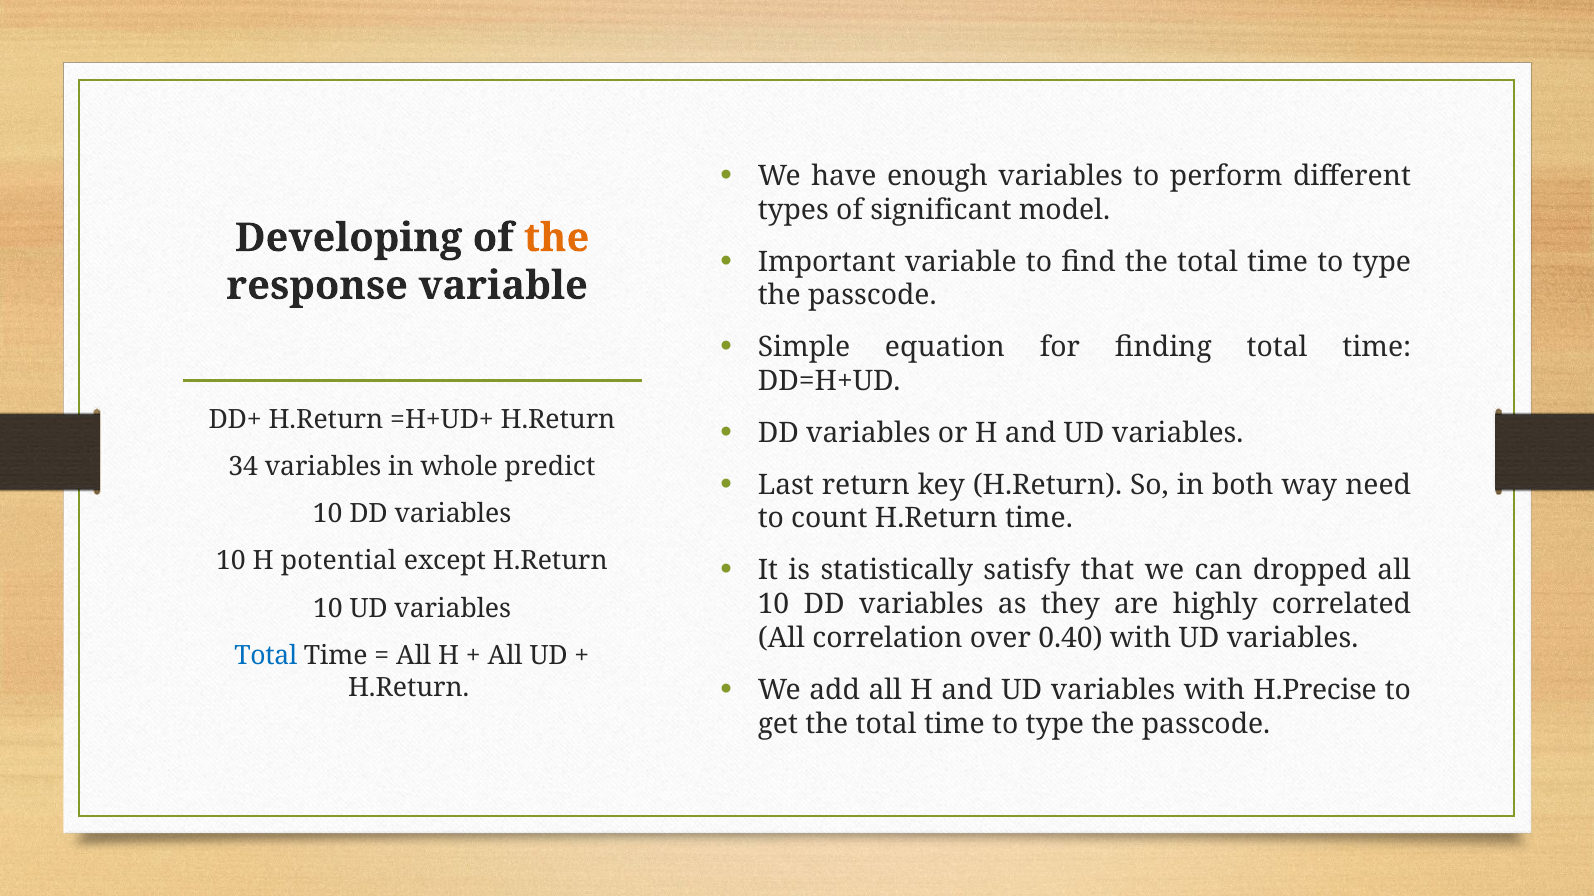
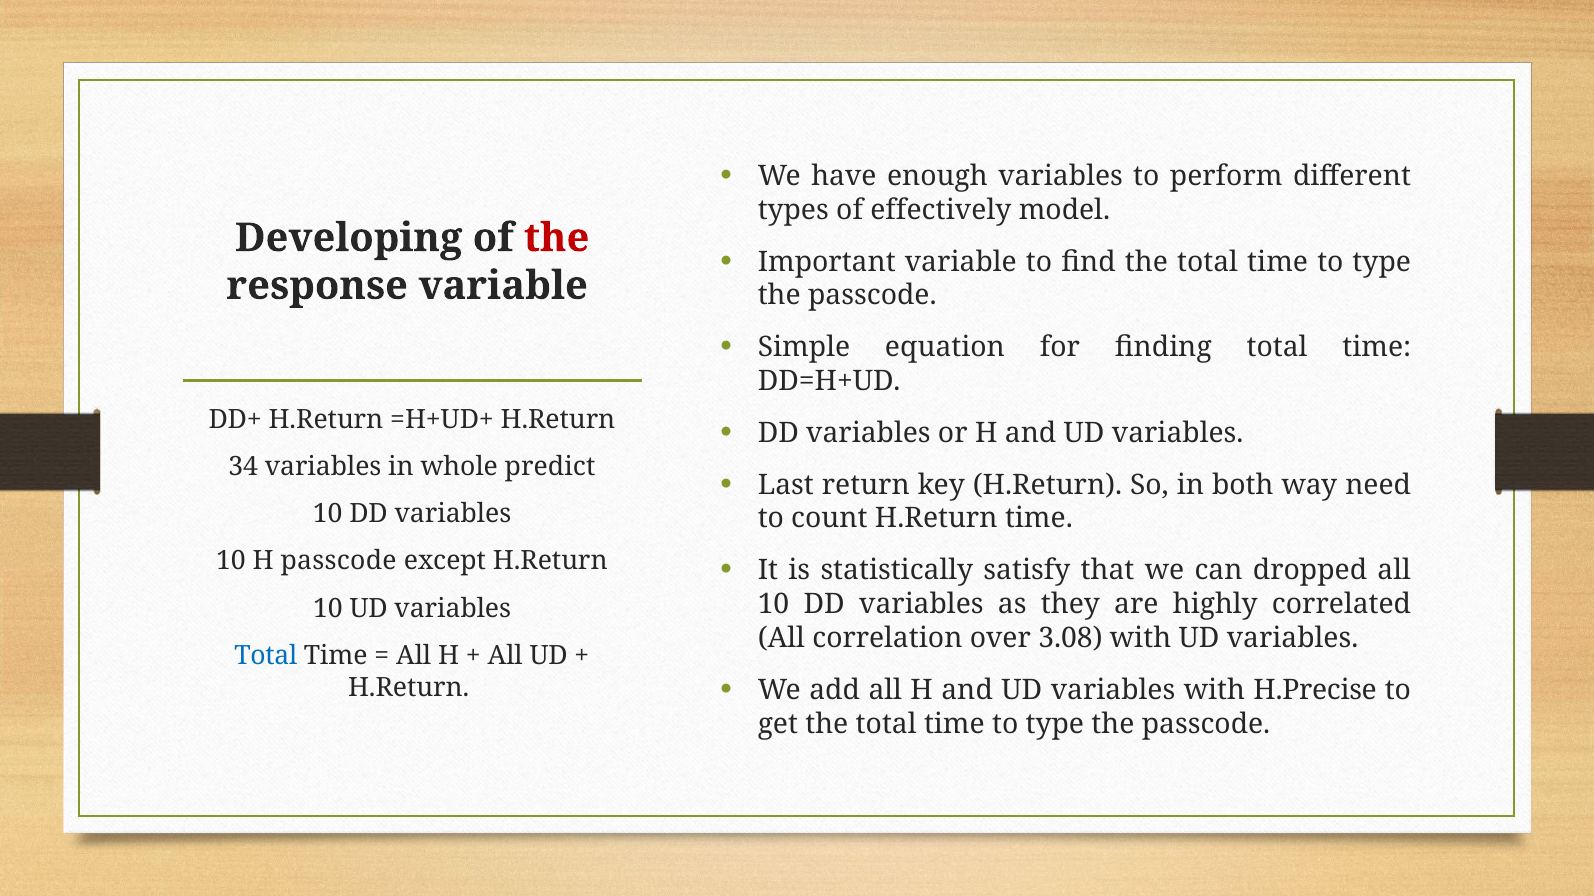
significant: significant -> effectively
the at (557, 238) colour: orange -> red
H potential: potential -> passcode
0.40: 0.40 -> 3.08
